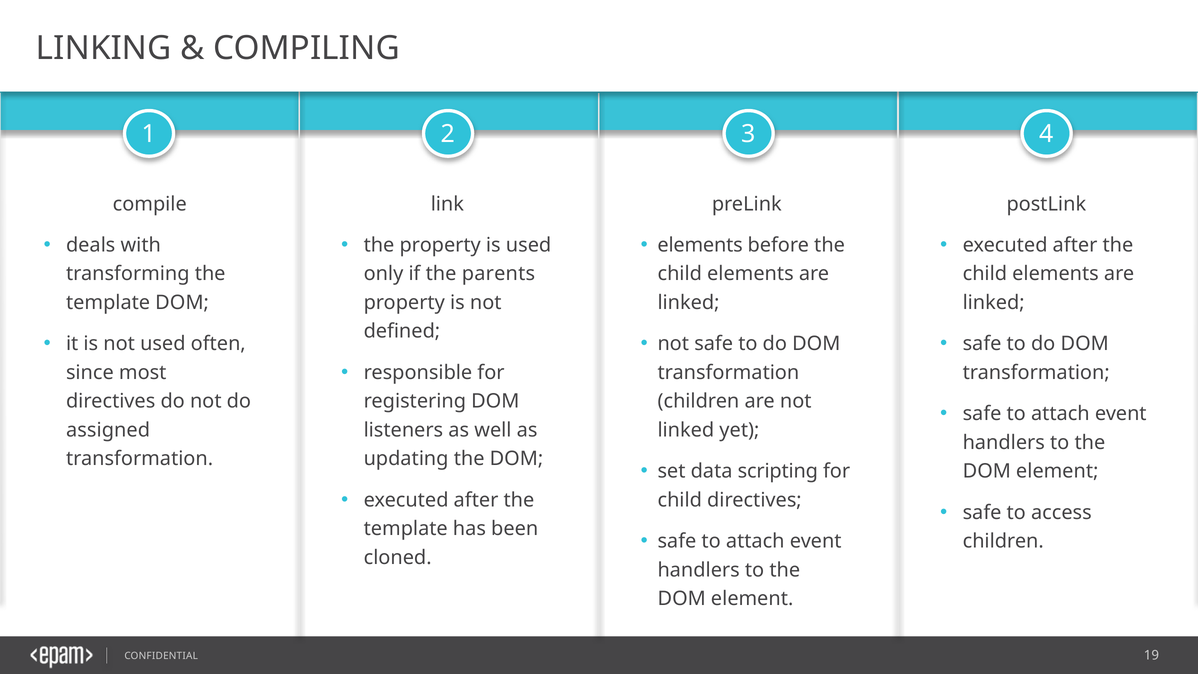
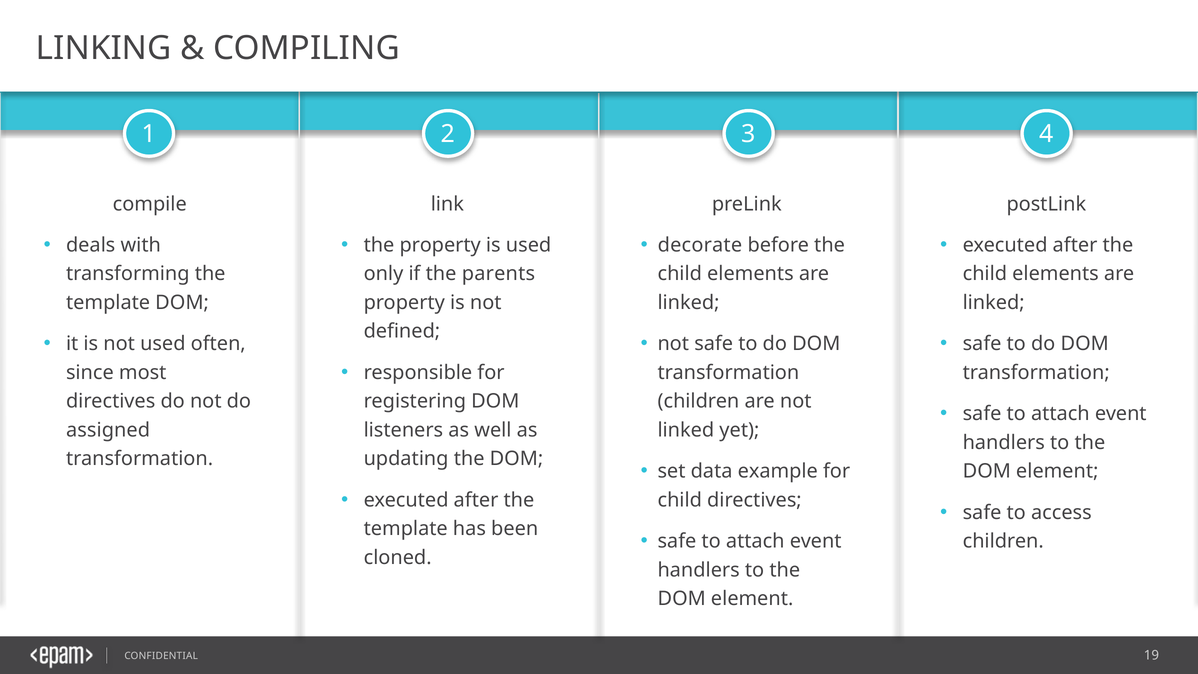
elements at (700, 245): elements -> decorate
scripting: scripting -> example
